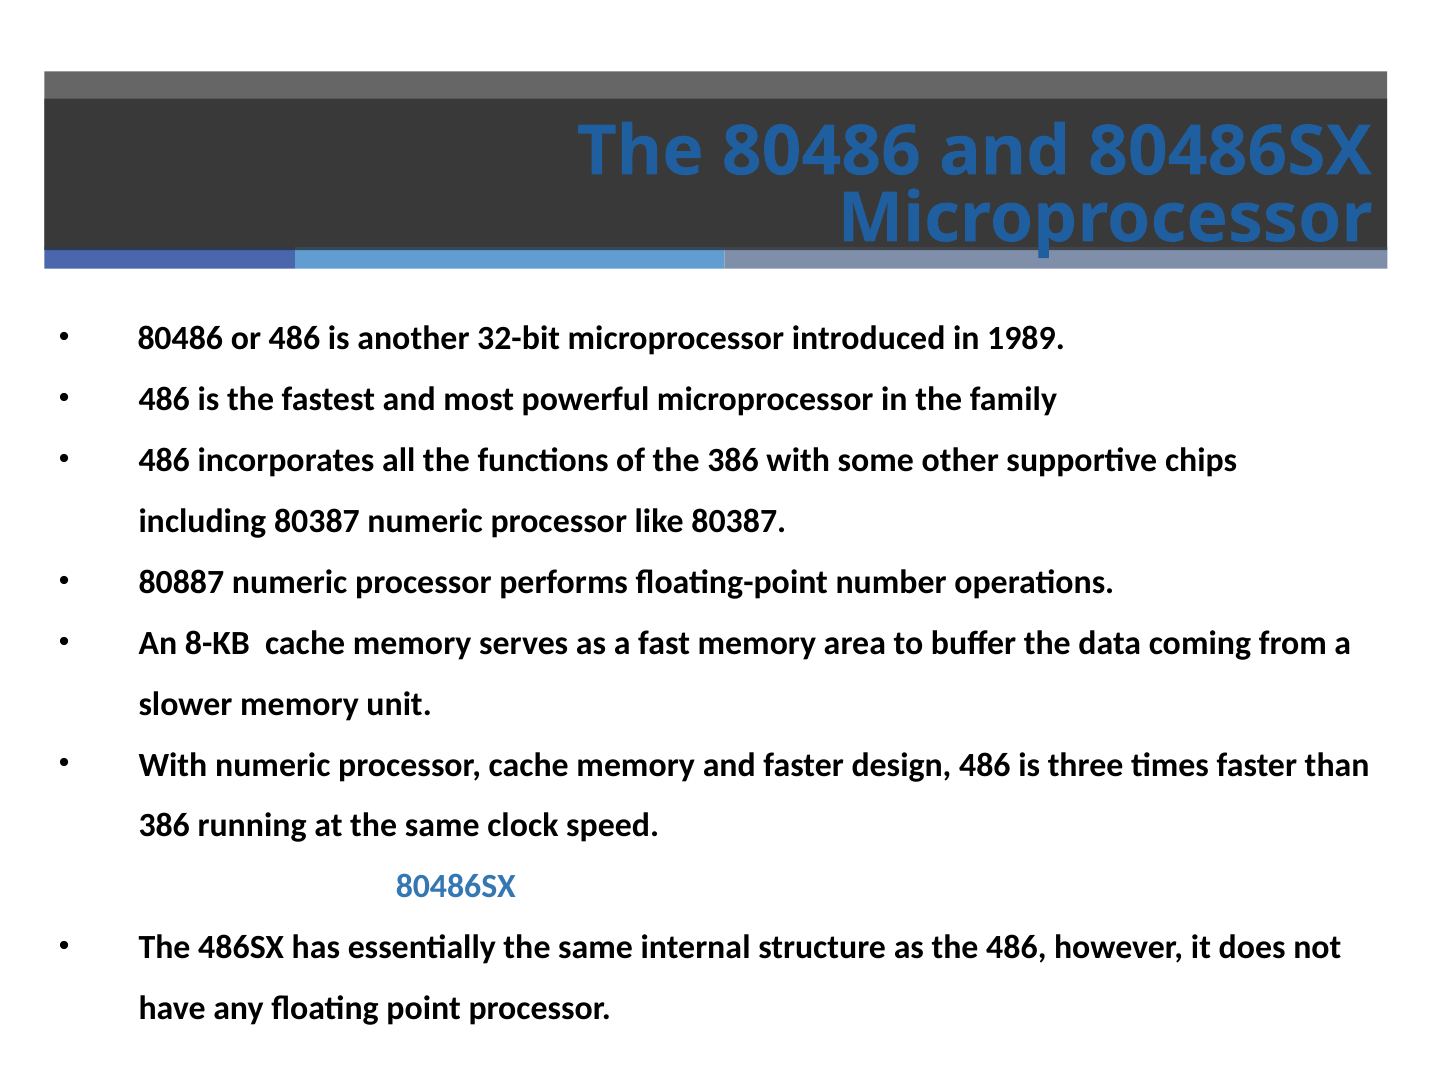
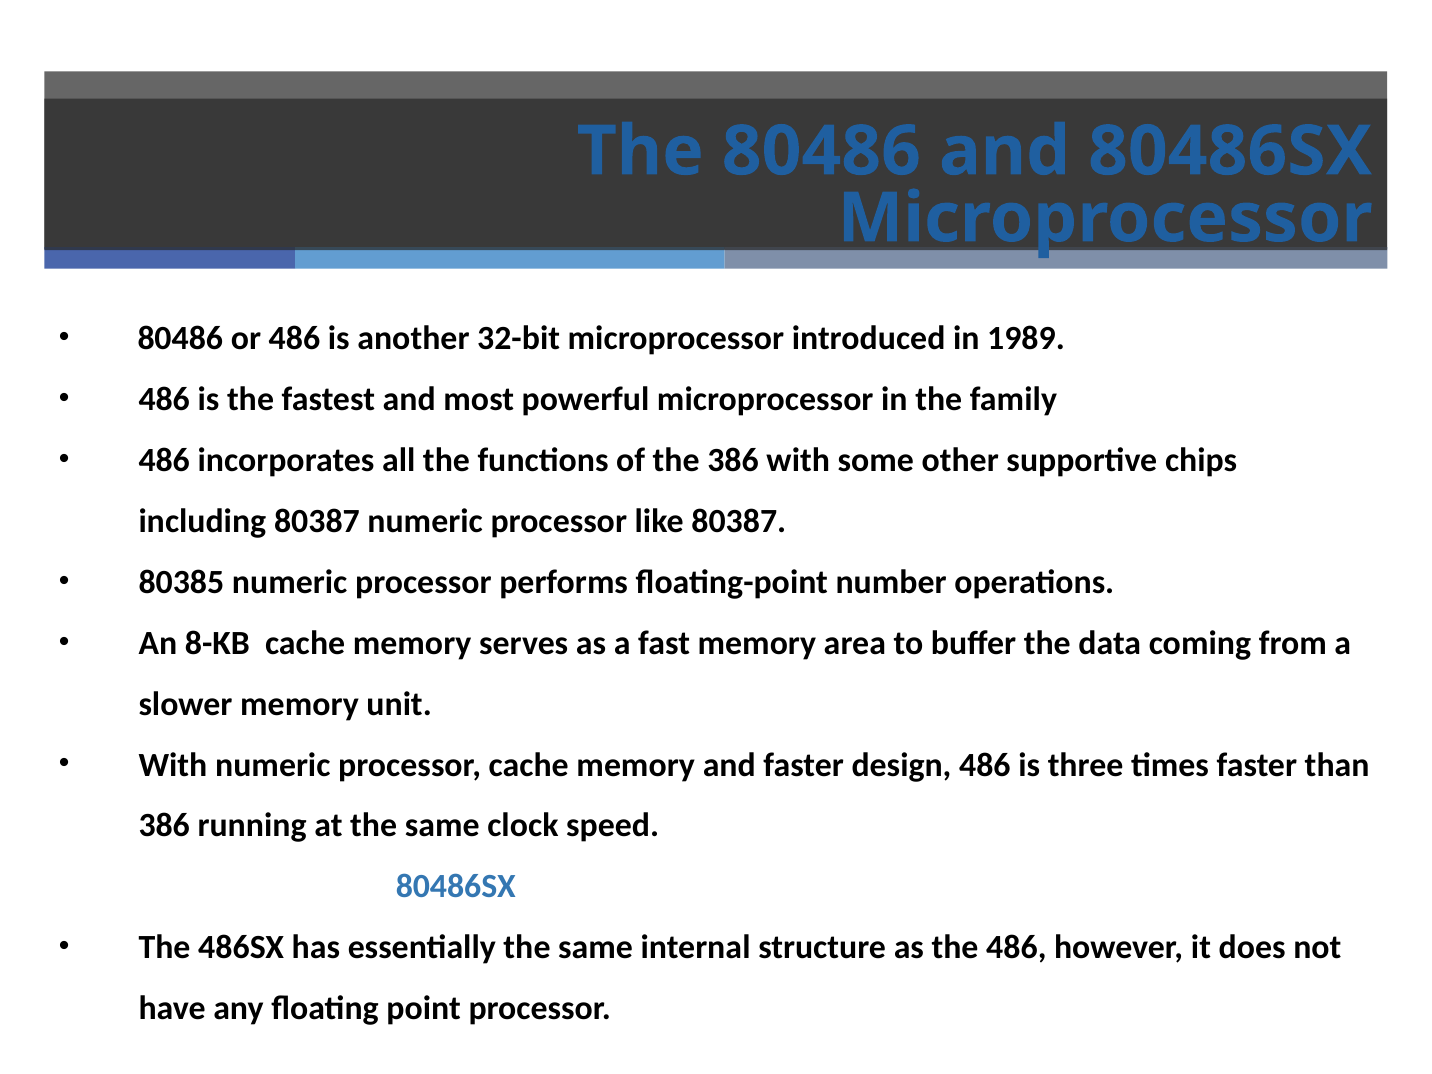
80887: 80887 -> 80385
